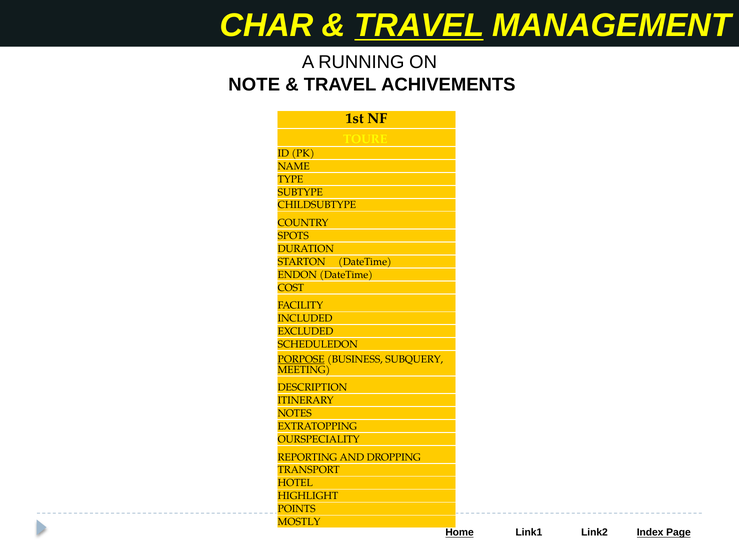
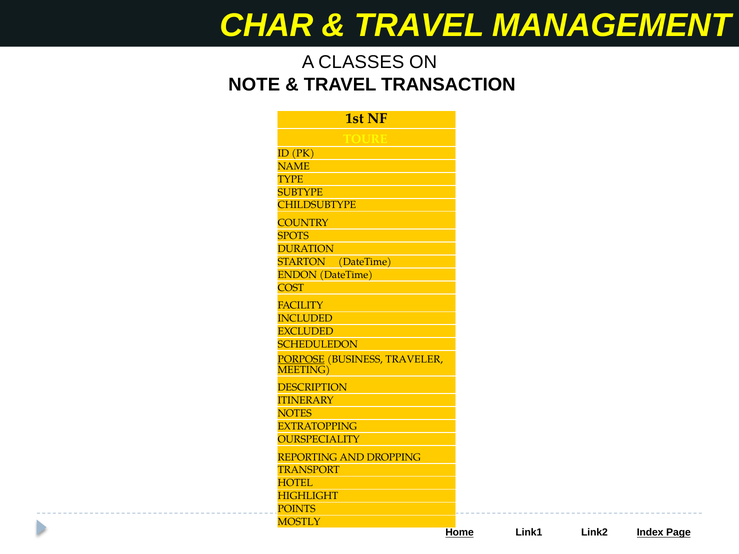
TRAVEL at (419, 26) underline: present -> none
RUNNING: RUNNING -> CLASSES
ACHIVEMENTS: ACHIVEMENTS -> TRANSACTION
SUBQUERY: SUBQUERY -> TRAVELER
